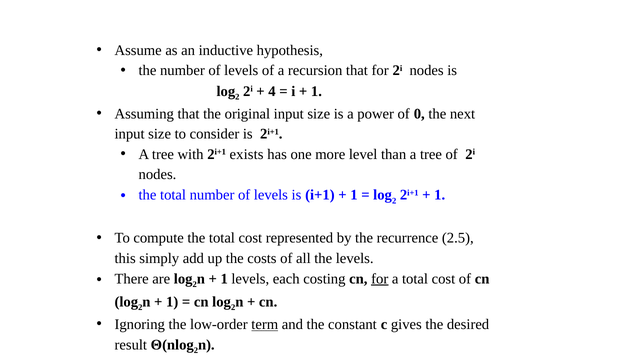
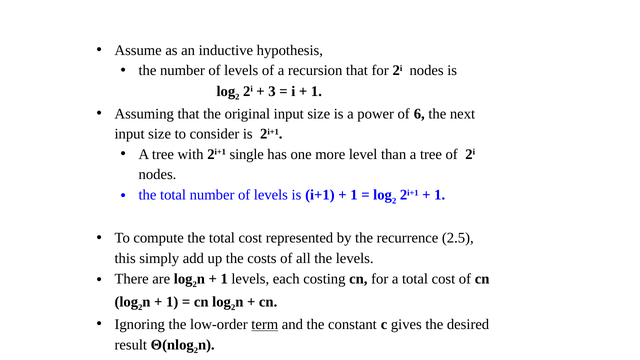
4: 4 -> 3
0: 0 -> 6
exists: exists -> single
for at (380, 279) underline: present -> none
